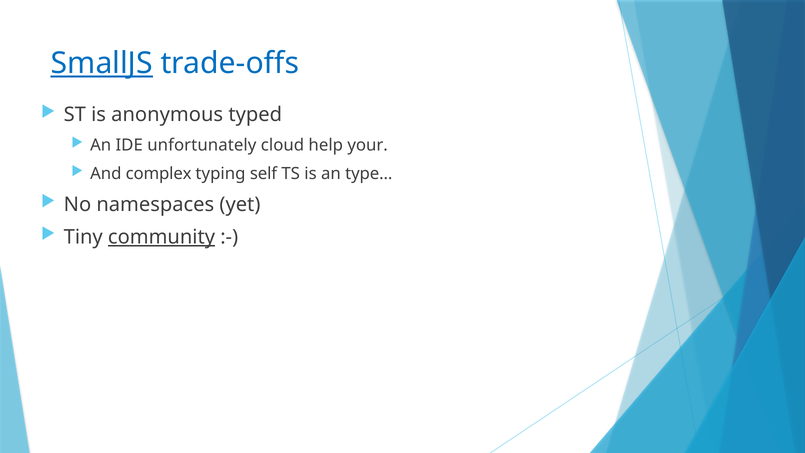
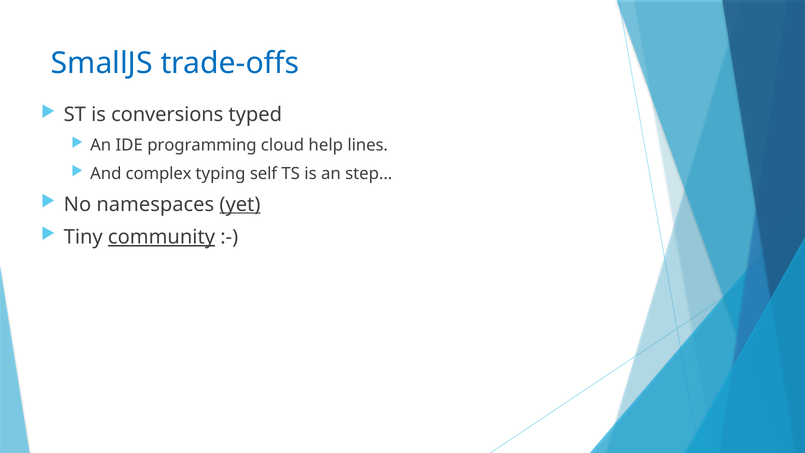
SmallJS underline: present -> none
anonymous: anonymous -> conversions
unfortunately: unfortunately -> programming
your: your -> lines
type: type -> step
yet underline: none -> present
